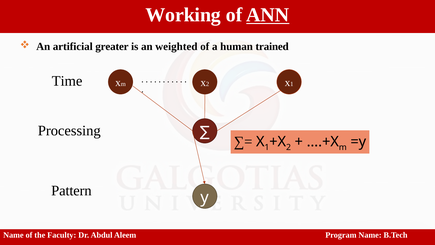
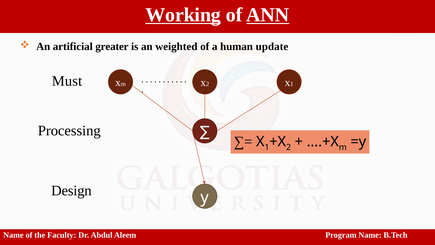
Working underline: none -> present
trained: trained -> update
Time: Time -> Must
Pattern: Pattern -> Design
